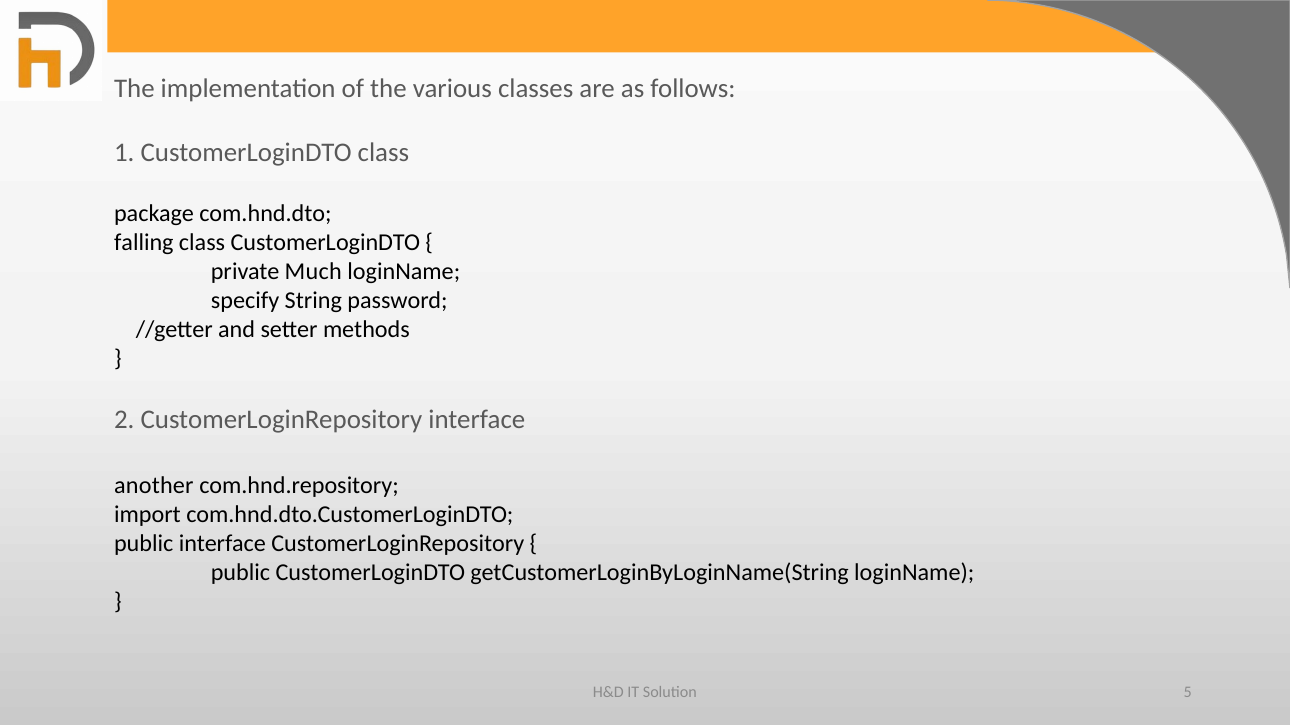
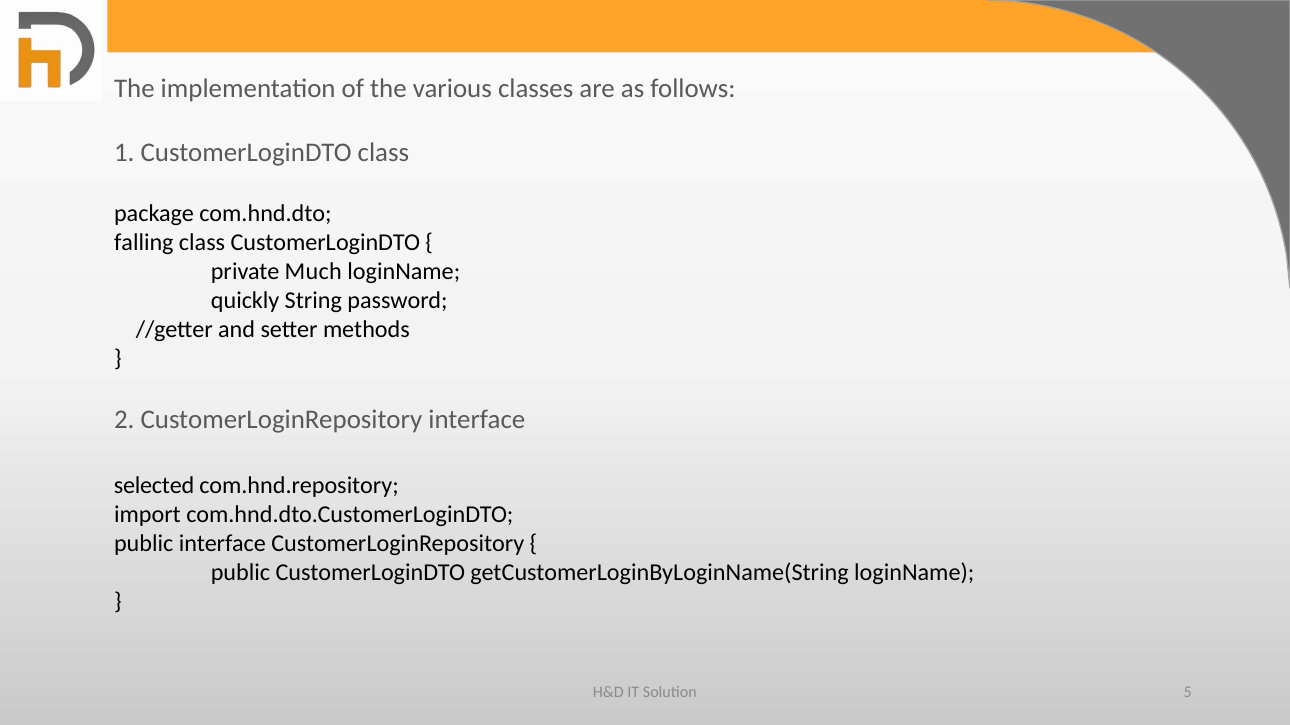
specify: specify -> quickly
another: another -> selected
